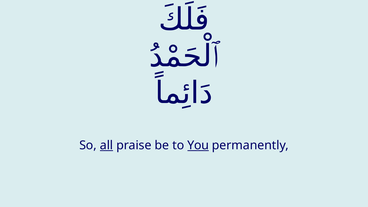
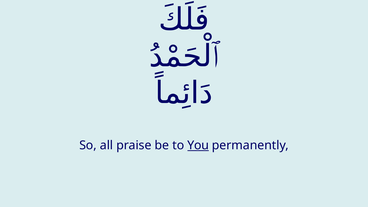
all underline: present -> none
